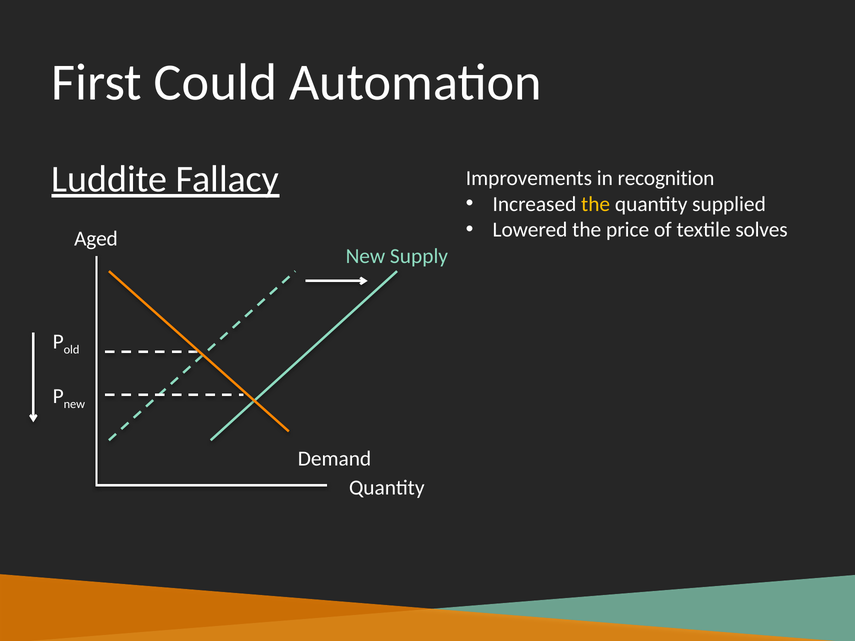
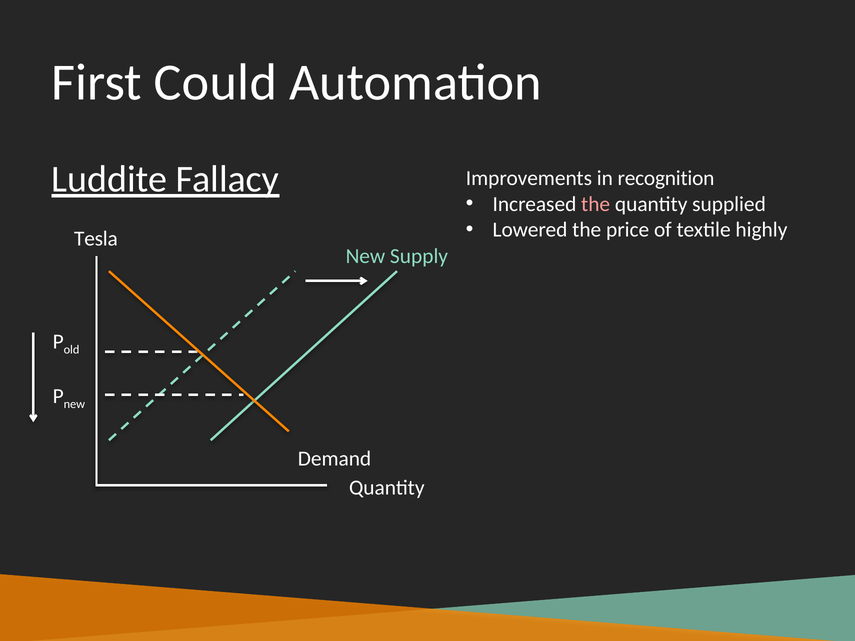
the at (596, 204) colour: yellow -> pink
solves: solves -> highly
Aged: Aged -> Tesla
